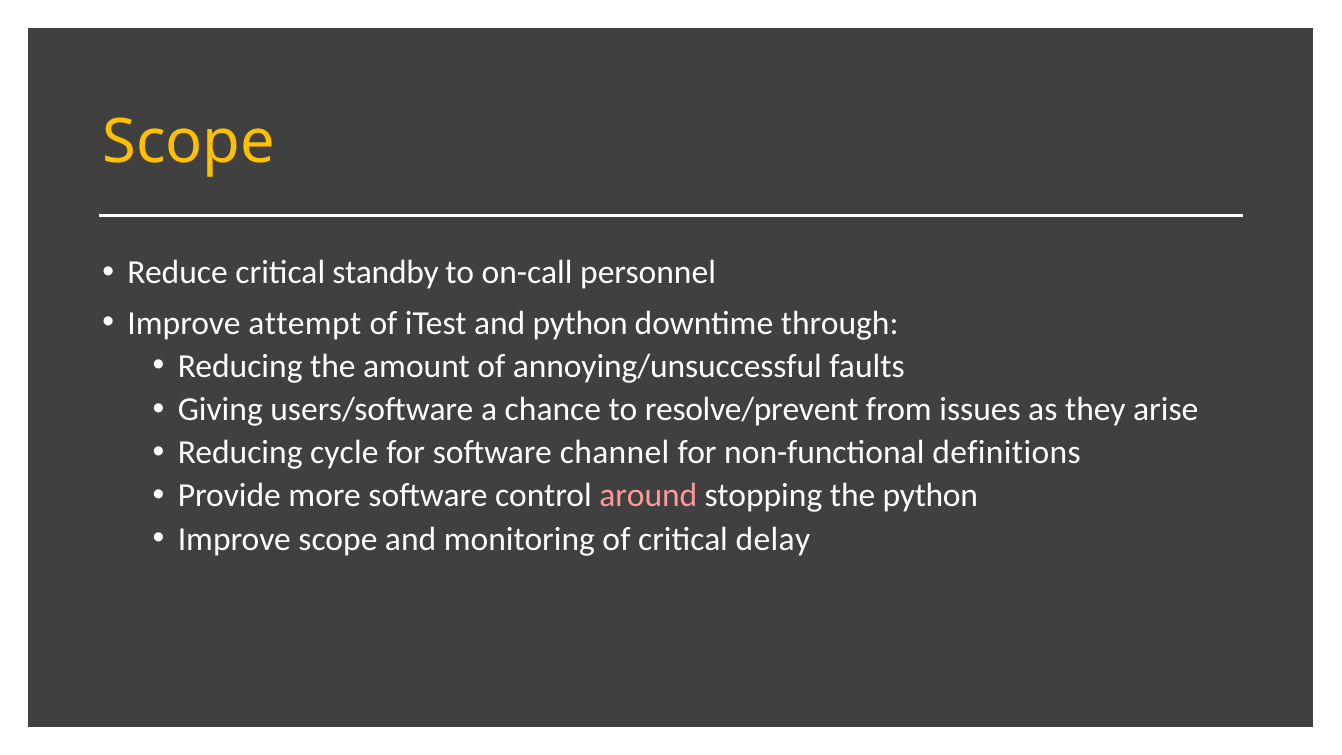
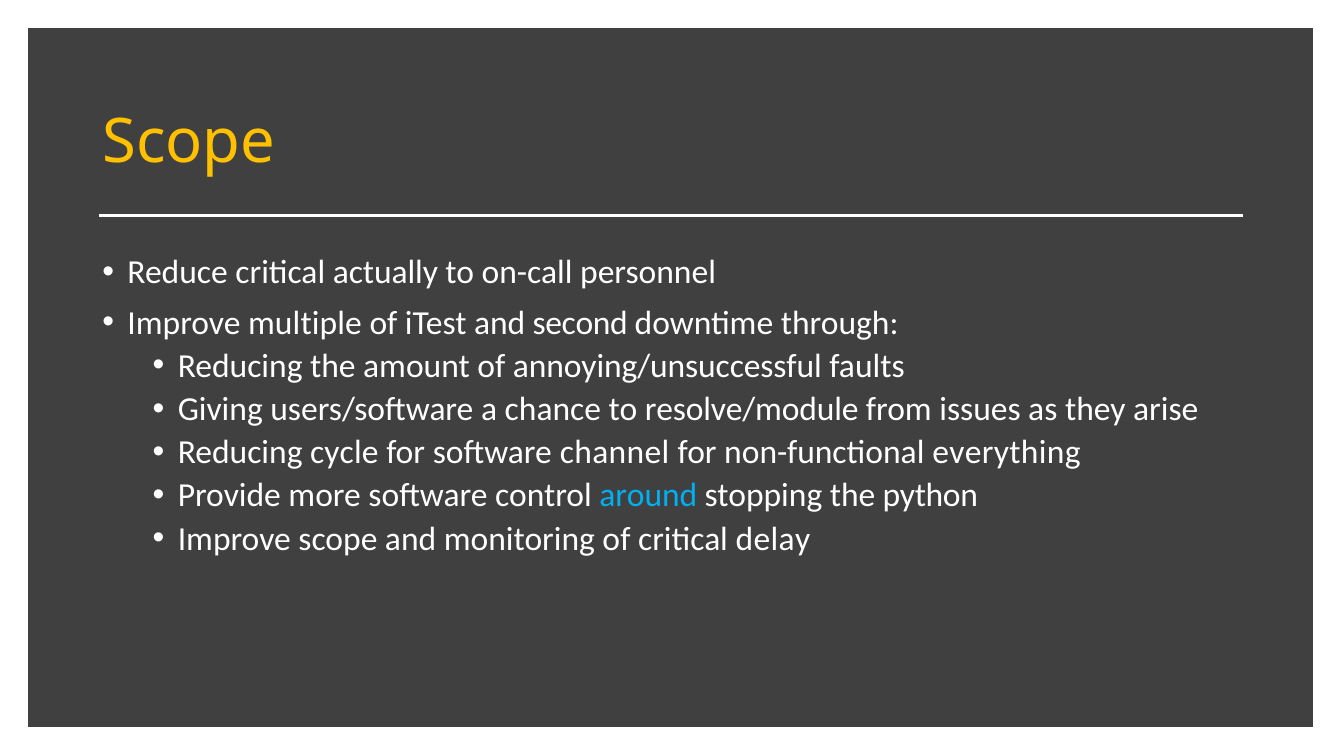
standby: standby -> actually
attempt: attempt -> multiple
and python: python -> second
resolve/prevent: resolve/prevent -> resolve/module
definitions: definitions -> everything
around colour: pink -> light blue
